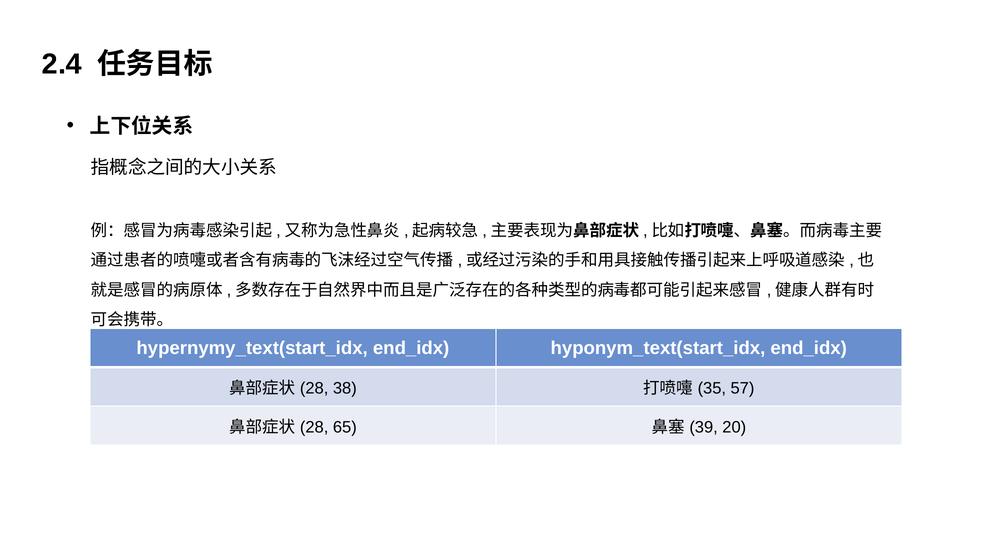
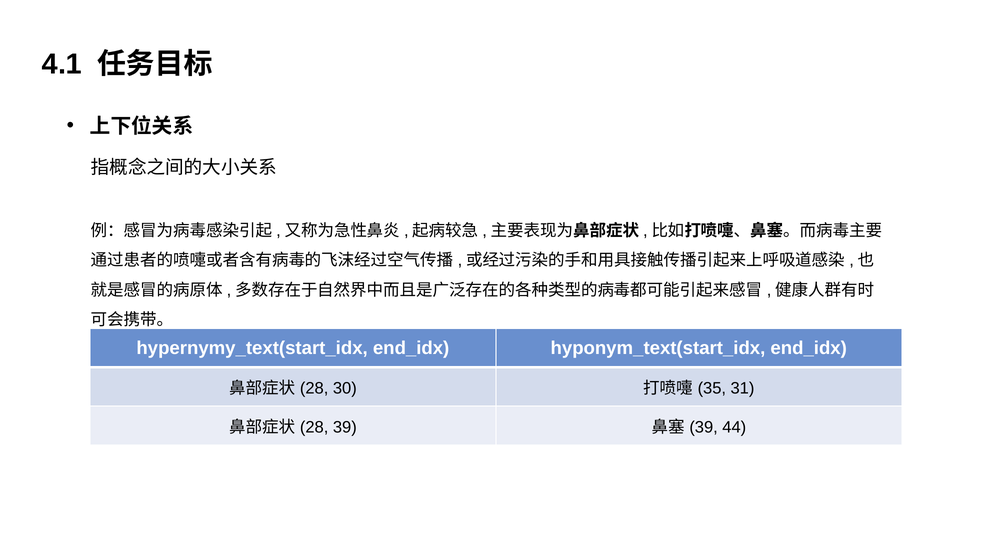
2.4: 2.4 -> 4.1
38: 38 -> 30
57: 57 -> 31
65 at (345, 427): 65 -> 39
20: 20 -> 44
